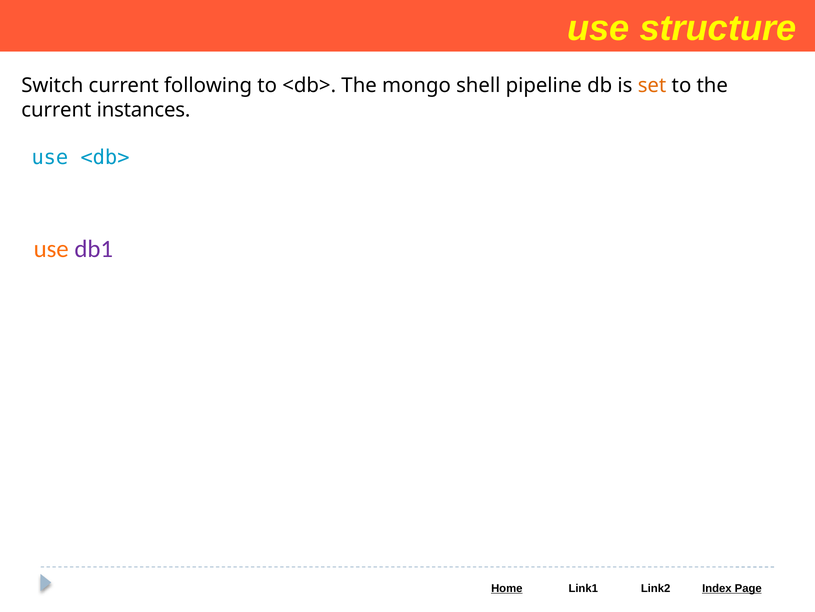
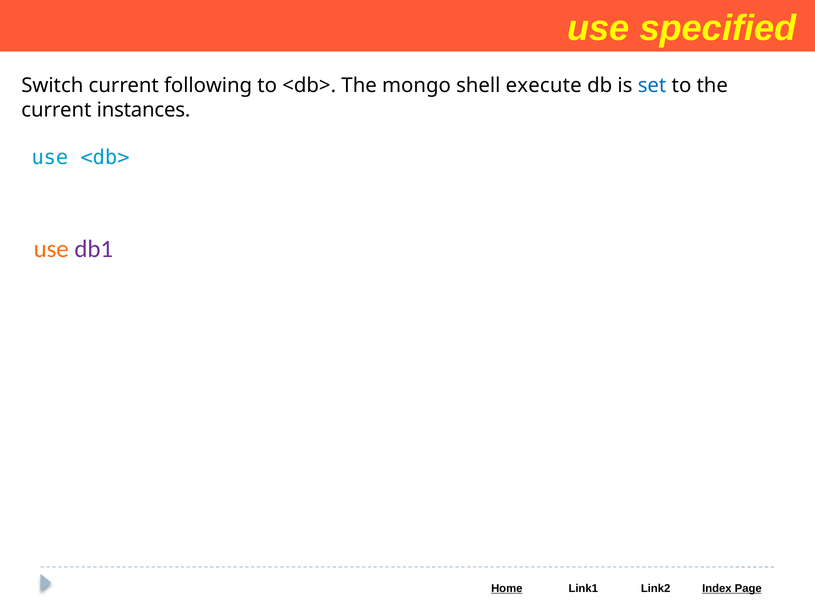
structure: structure -> specified
pipeline: pipeline -> execute
set colour: orange -> blue
